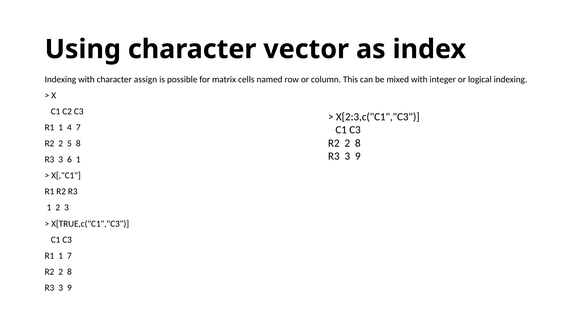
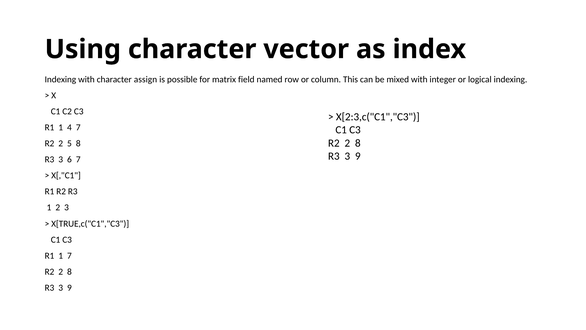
cells: cells -> field
6 1: 1 -> 7
